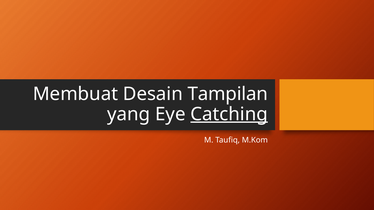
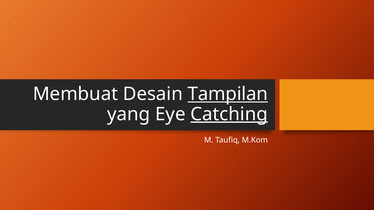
Tampilan underline: none -> present
